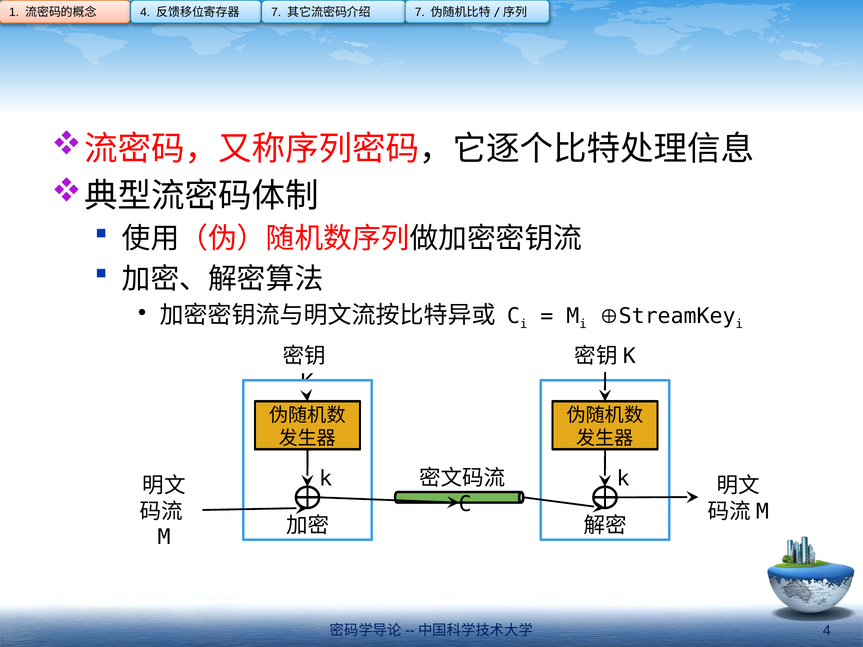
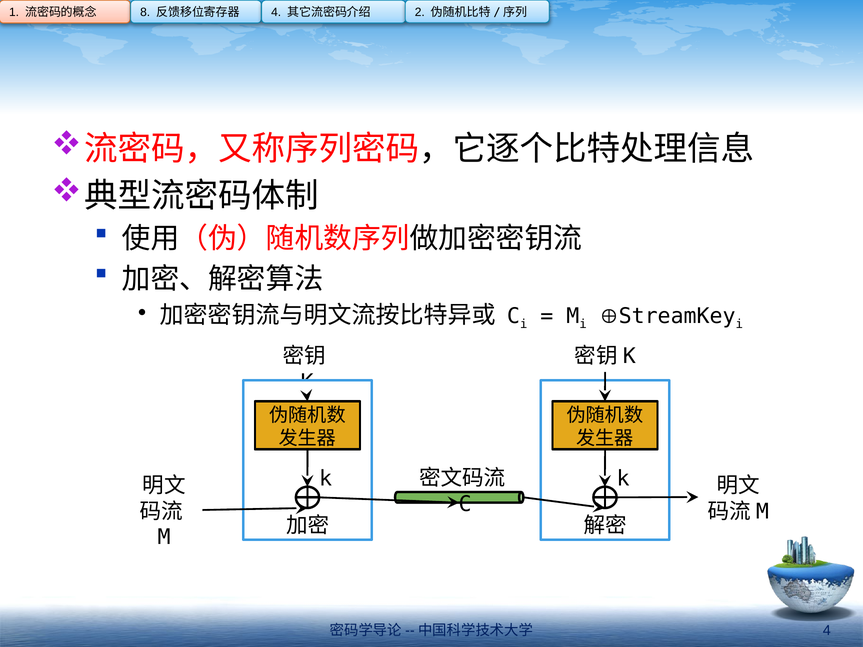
4 at (145, 12): 4 -> 8
7 at (276, 12): 7 -> 4
7 at (420, 12): 7 -> 2
